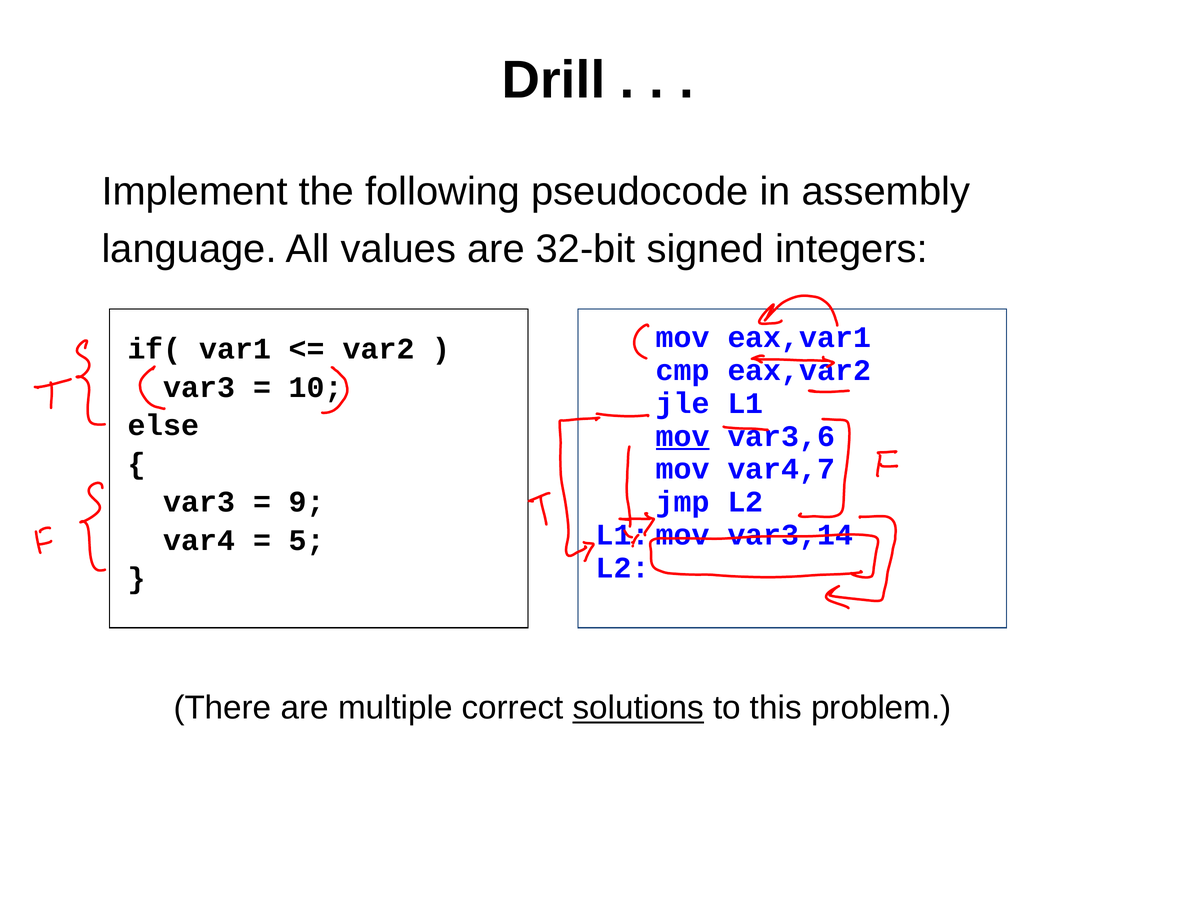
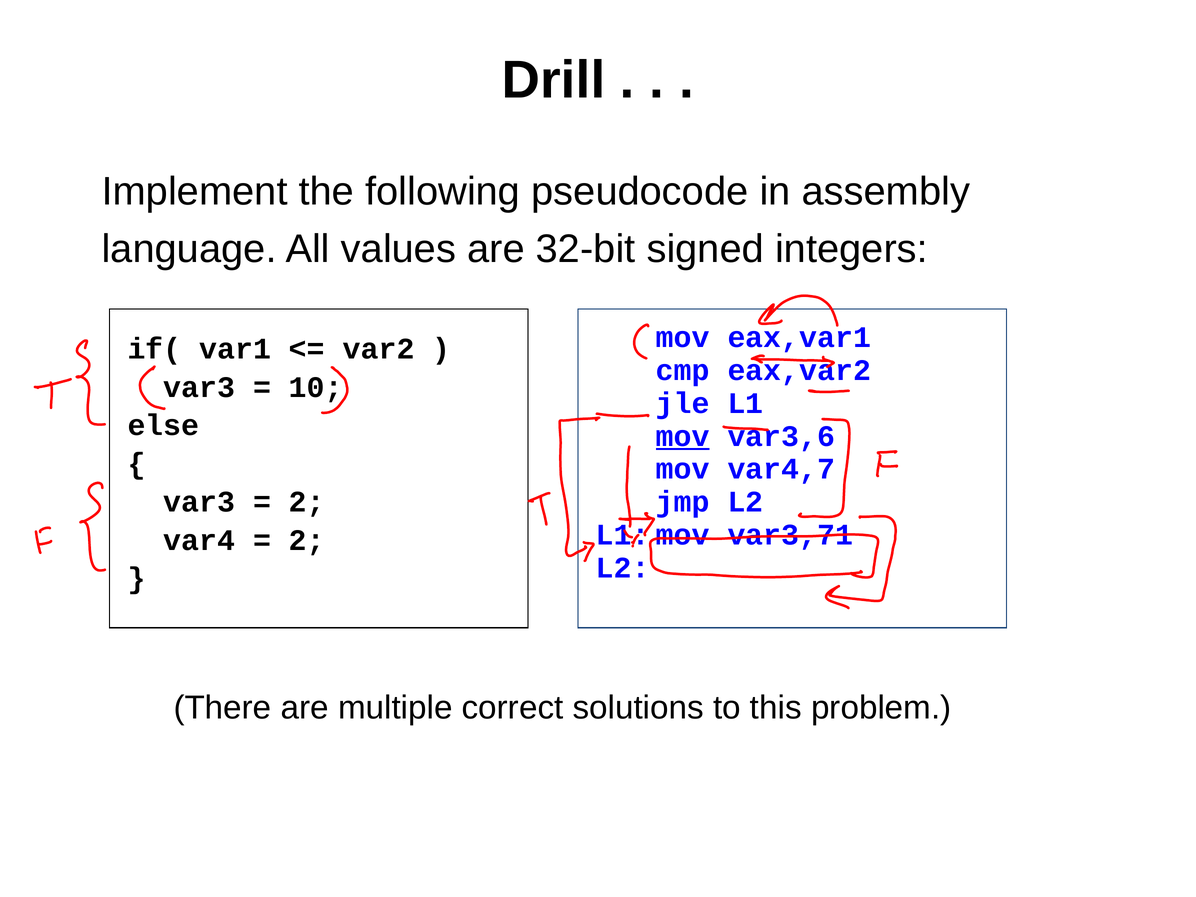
9 at (307, 502): 9 -> 2
var3,14: var3,14 -> var3,71
5 at (307, 540): 5 -> 2
solutions underline: present -> none
